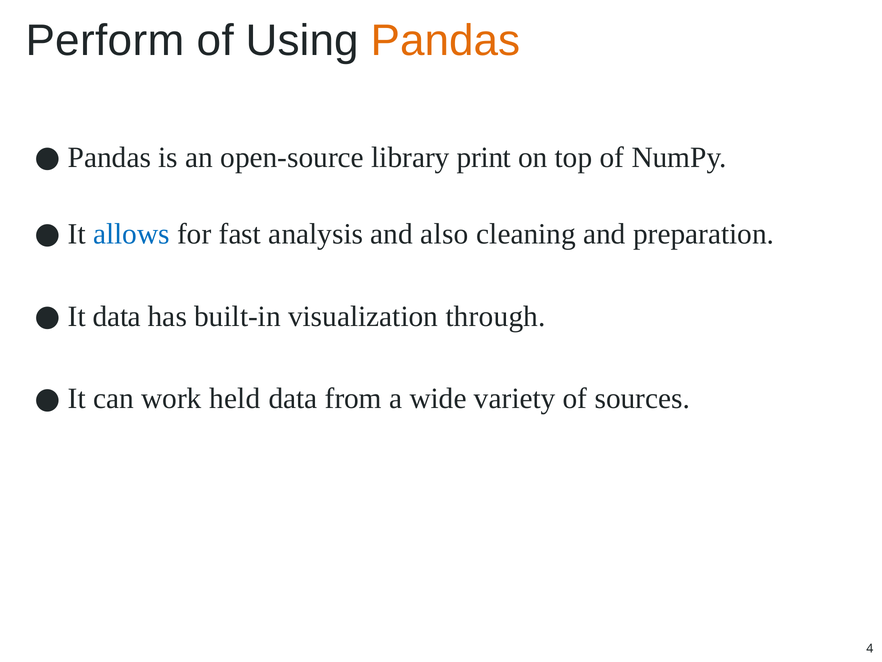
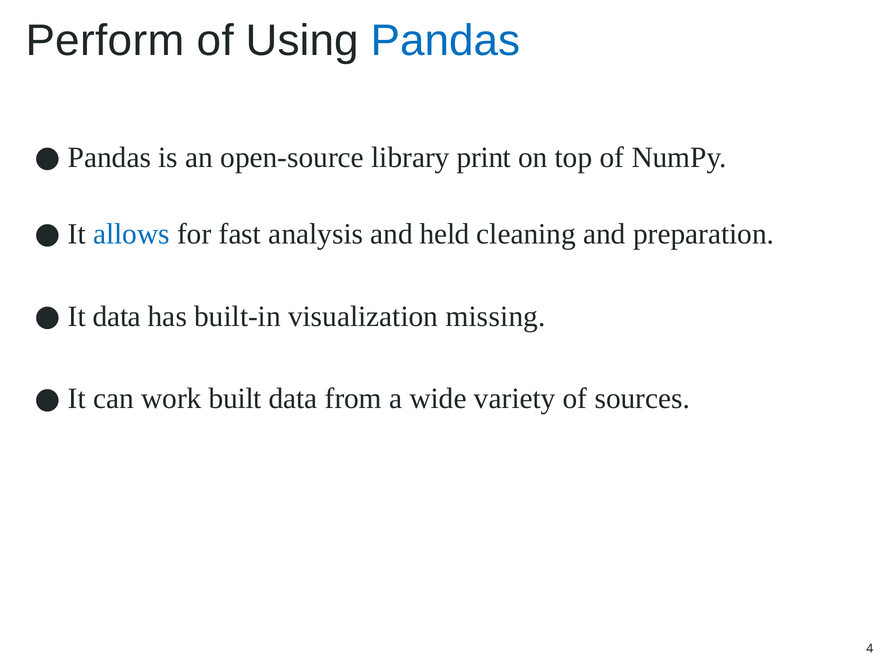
Pandas at (446, 41) colour: orange -> blue
also: also -> held
through: through -> missing
held: held -> built
